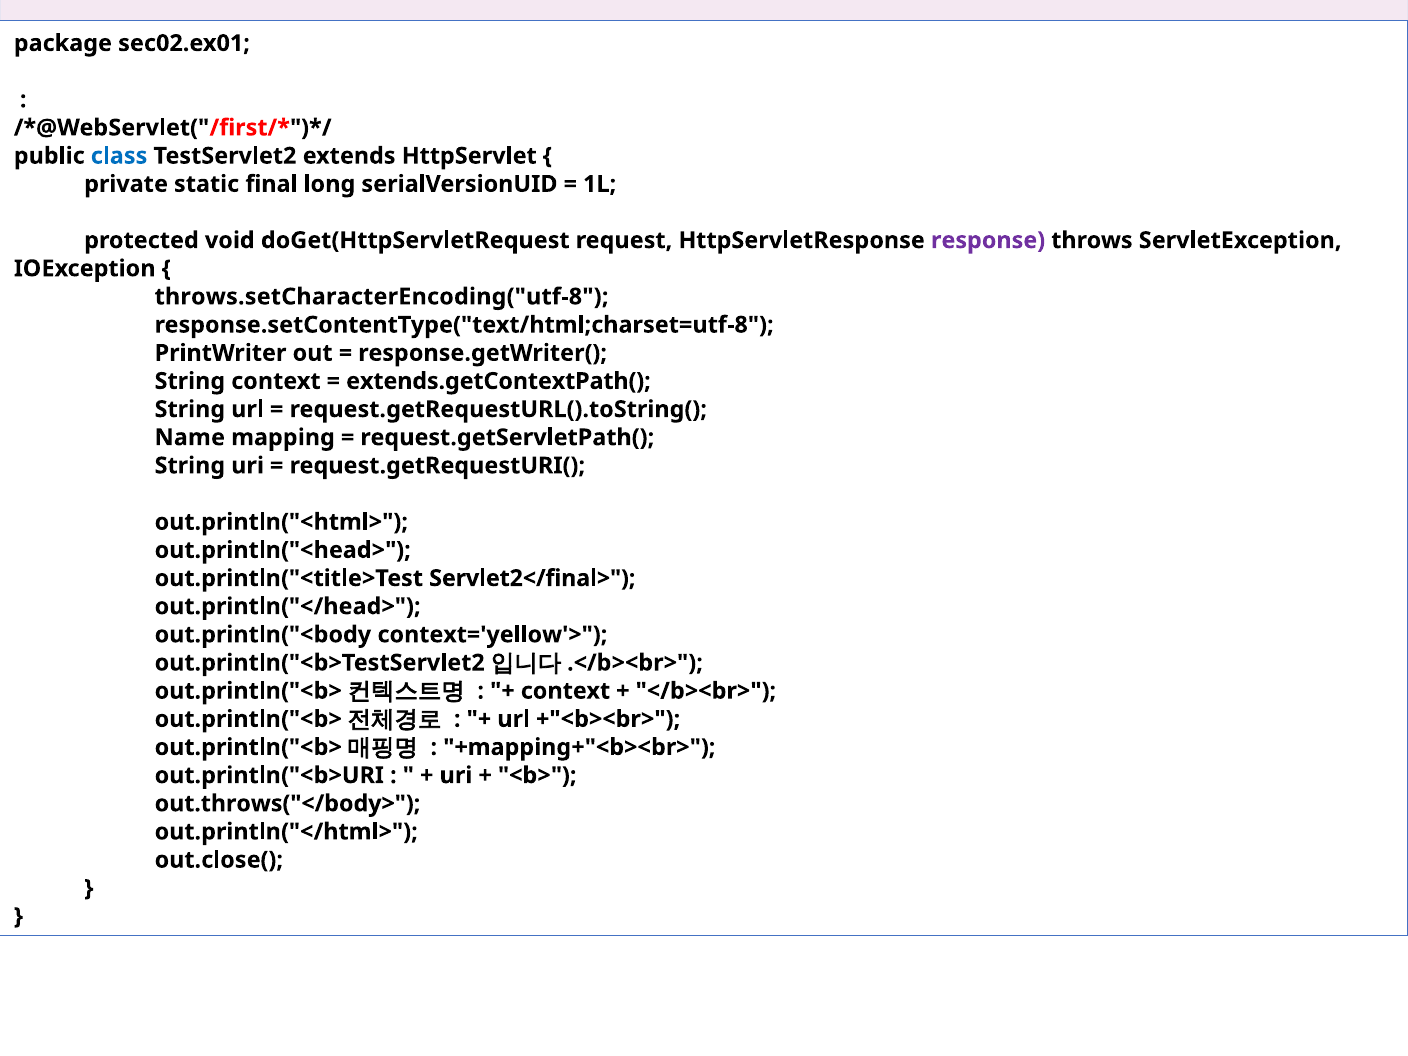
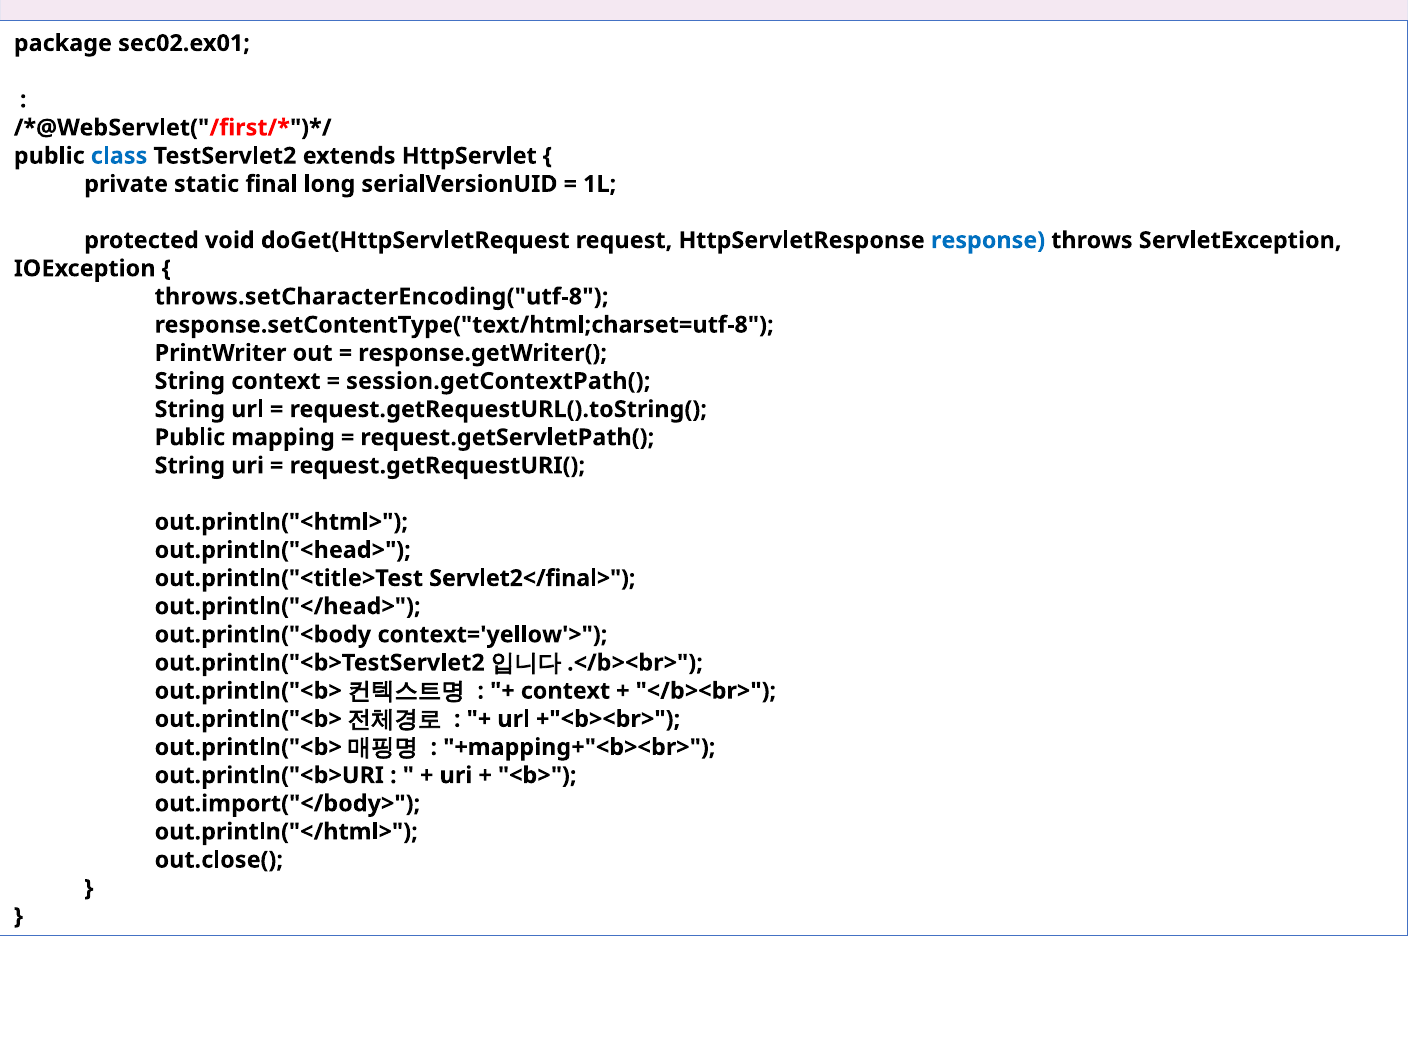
response colour: purple -> blue
extends.getContextPath(: extends.getContextPath( -> session.getContextPath(
Name at (190, 438): Name -> Public
out.throws("</body>: out.throws("</body> -> out.import("</body>
